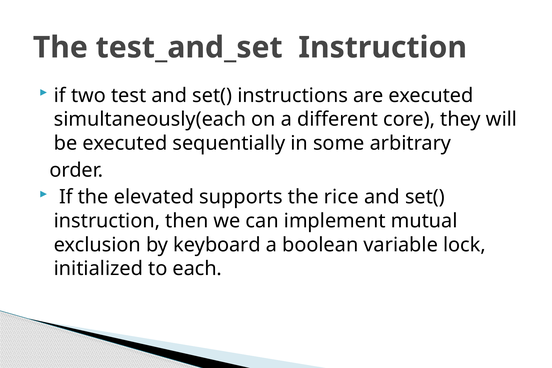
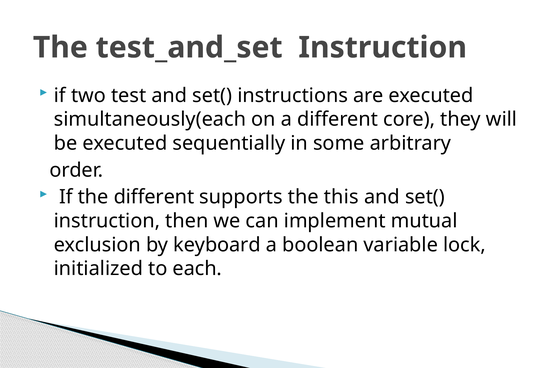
the elevated: elevated -> different
rice: rice -> this
